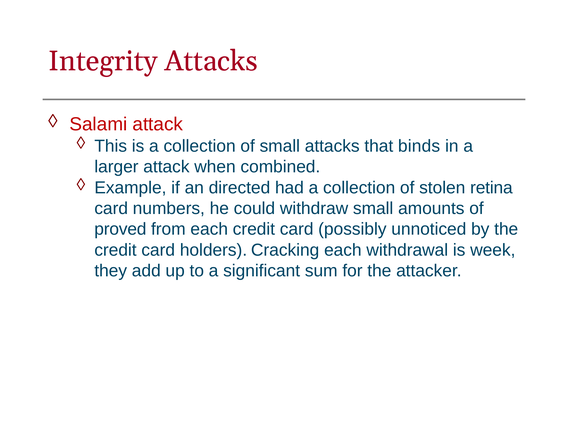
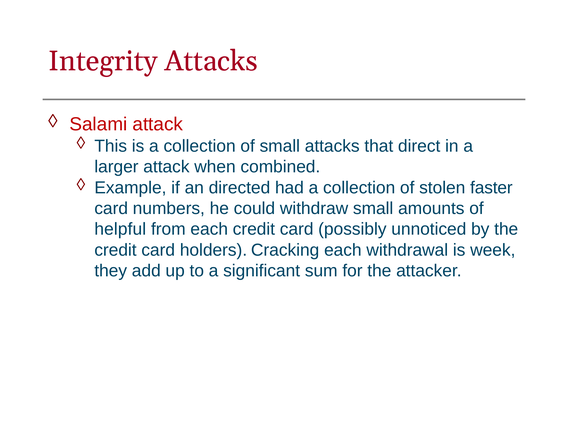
binds: binds -> direct
retina: retina -> faster
proved: proved -> helpful
